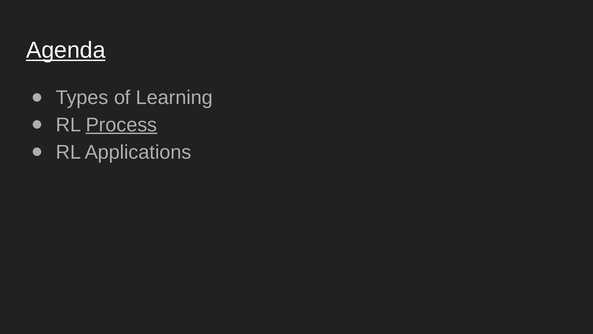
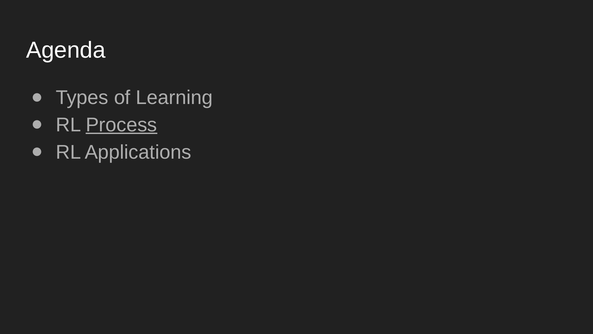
Agenda underline: present -> none
